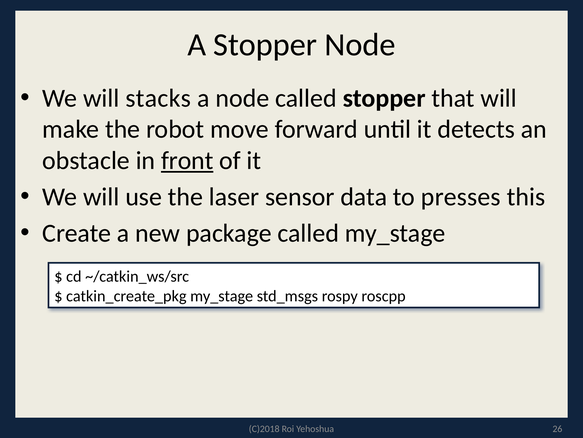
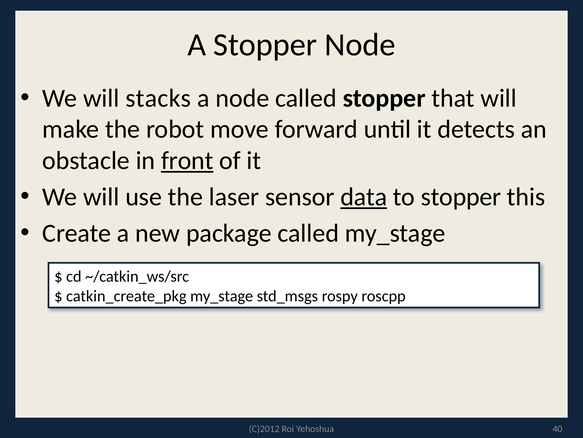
data underline: none -> present
to presses: presses -> stopper
C)2018: C)2018 -> C)2012
26: 26 -> 40
